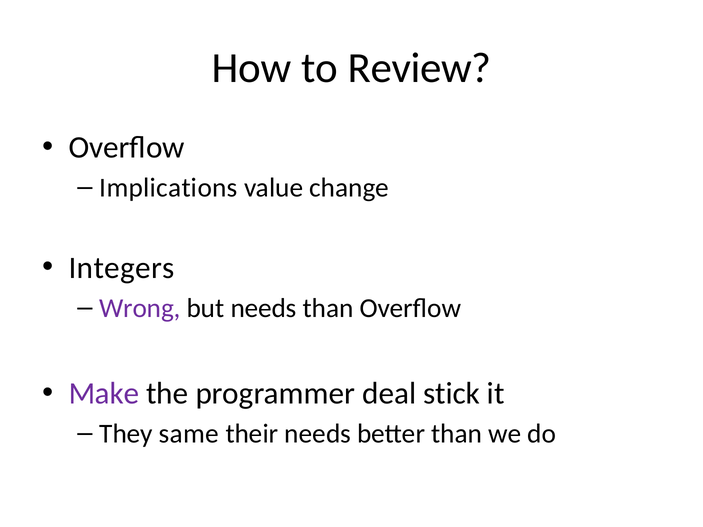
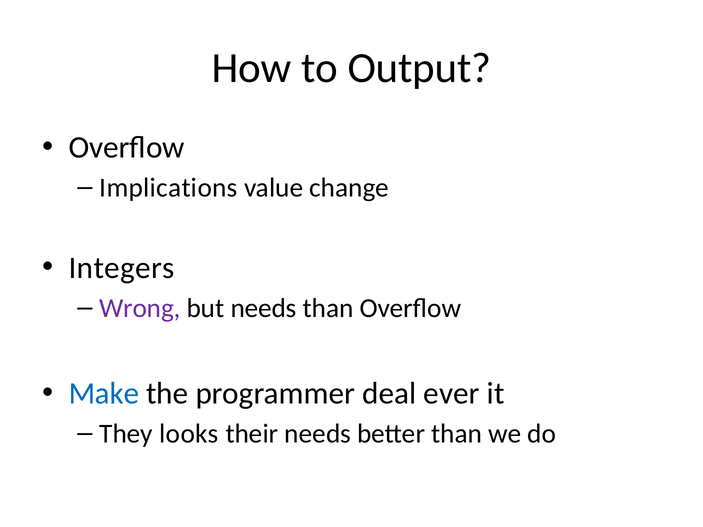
Review: Review -> Output
Make colour: purple -> blue
stick: stick -> ever
same: same -> looks
